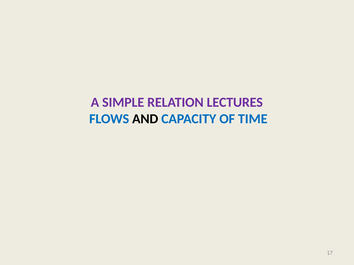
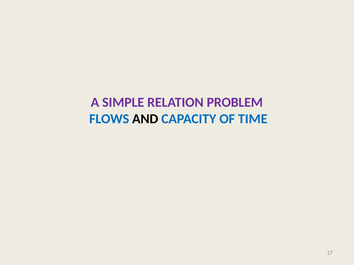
LECTURES: LECTURES -> PROBLEM
